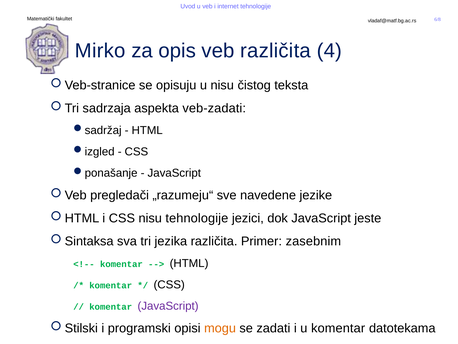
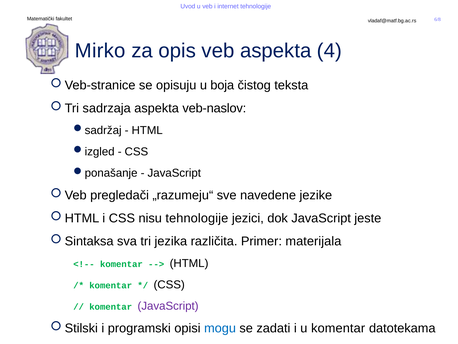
veb različita: različita -> aspekta
u nisu: nisu -> boja
veb-zadati: veb-zadati -> veb-naslov
zasebnim: zasebnim -> materijala
mogu colour: orange -> blue
